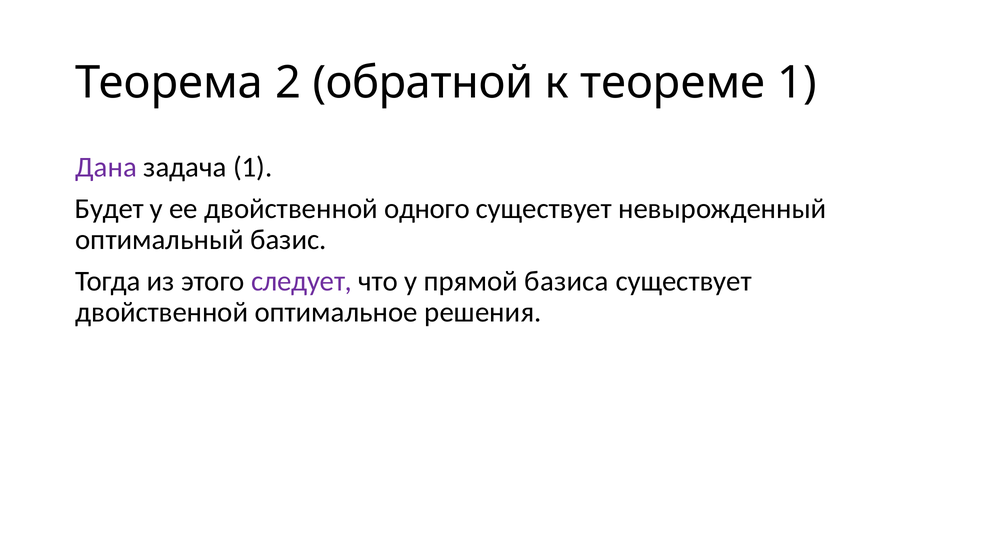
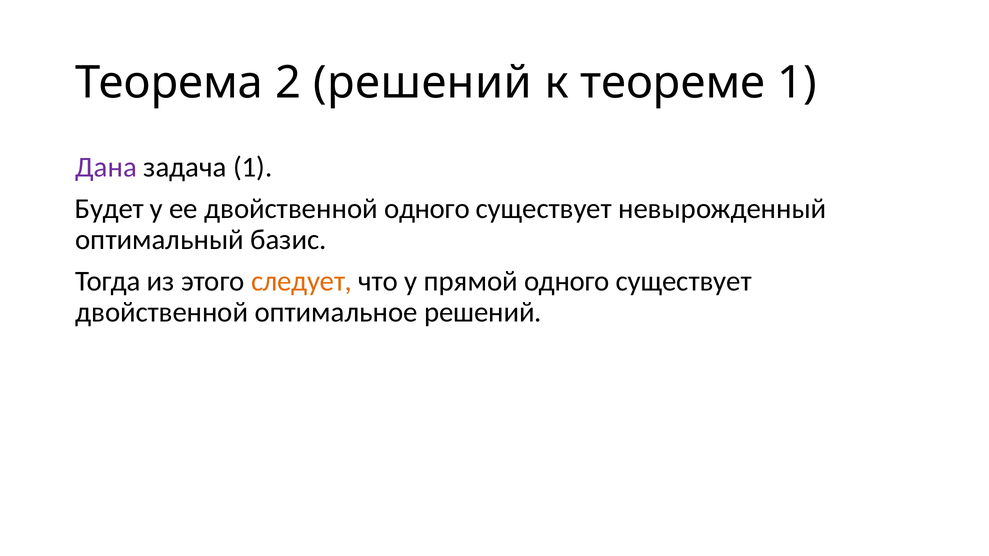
2 обратной: обратной -> решений
следует colour: purple -> orange
прямой базиса: базиса -> одного
оптимальное решения: решения -> решений
